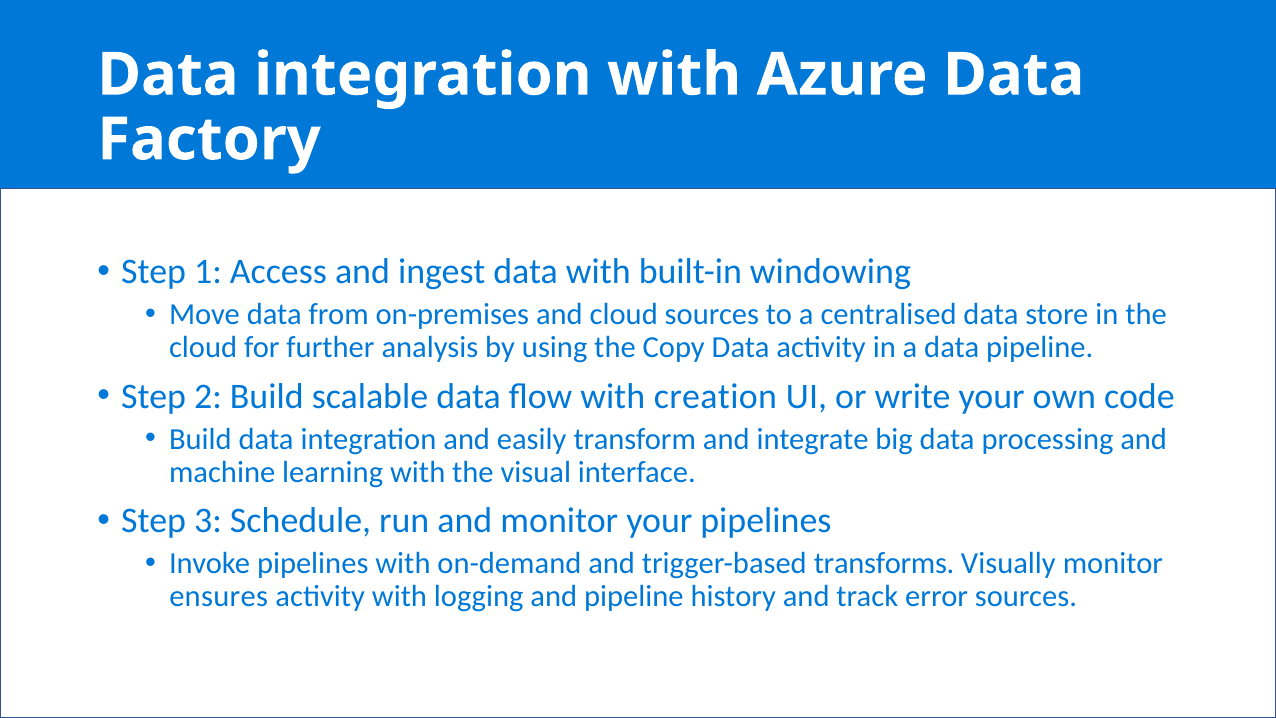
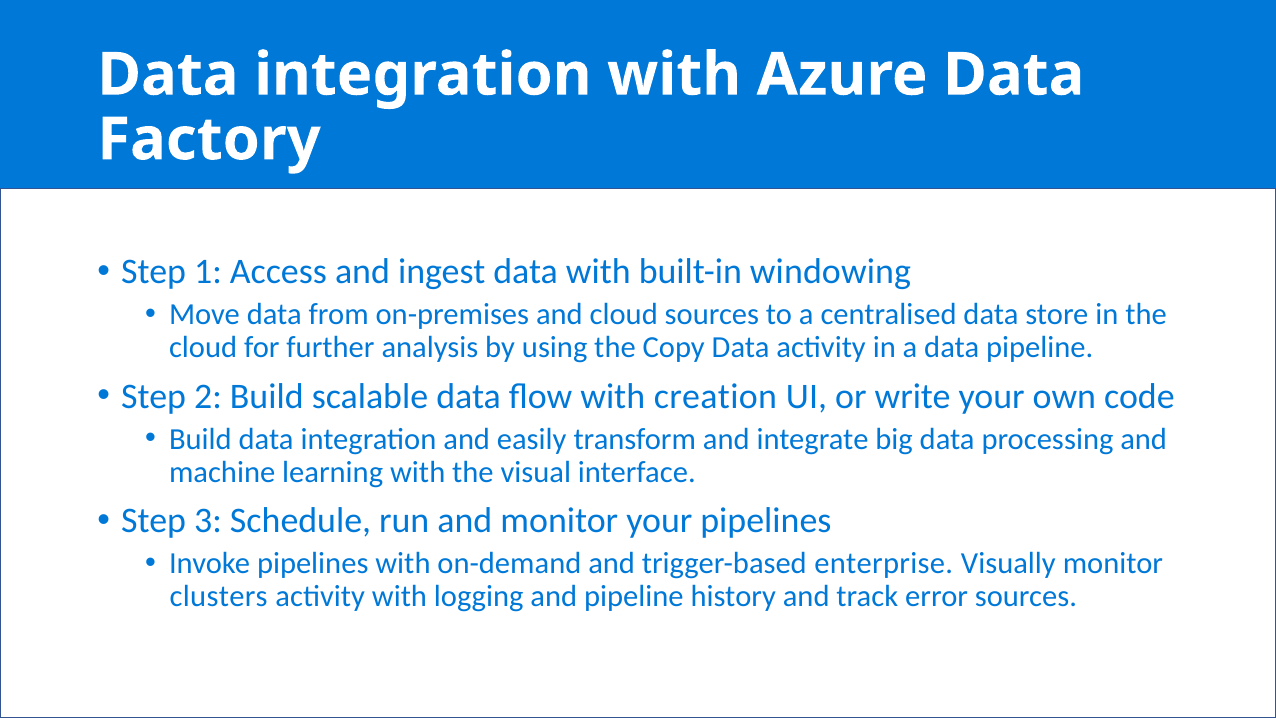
transforms: transforms -> enterprise
ensures: ensures -> clusters
